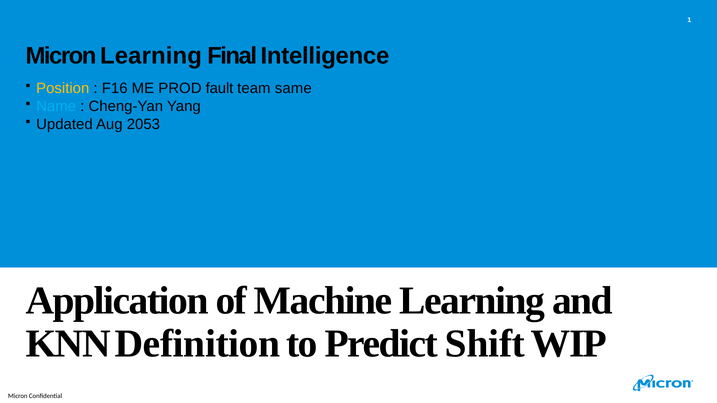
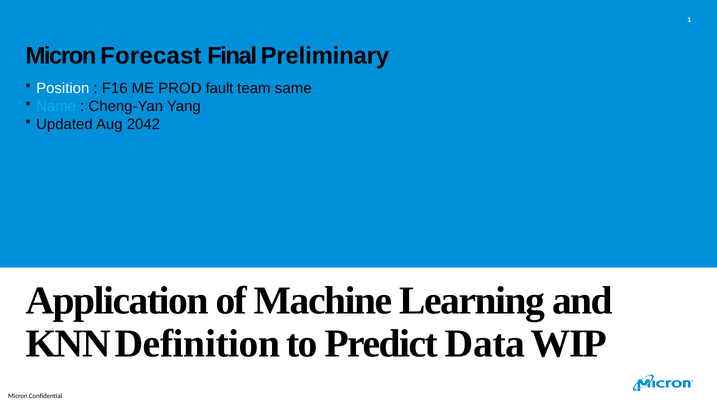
Micron Learning: Learning -> Forecast
Intelligence: Intelligence -> Preliminary
Position colour: yellow -> white
2053: 2053 -> 2042
Shift: Shift -> Data
